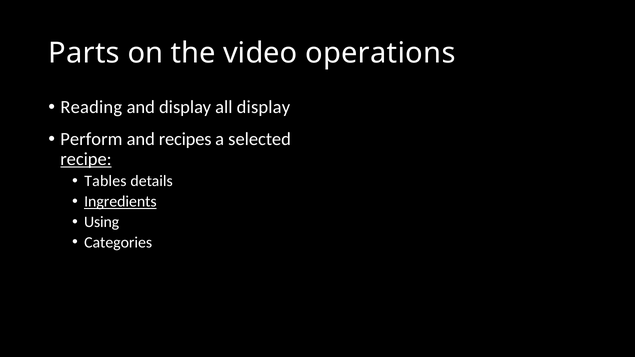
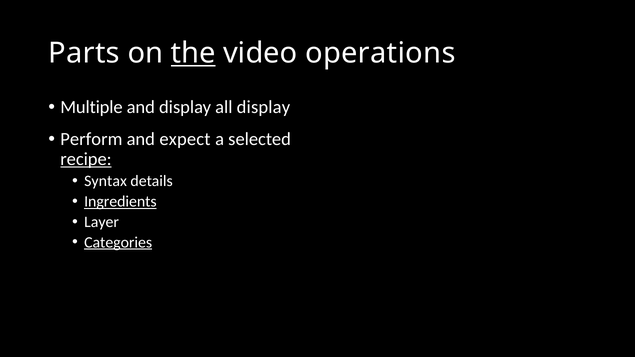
the underline: none -> present
Reading: Reading -> Multiple
recipes: recipes -> expect
Tables: Tables -> Syntax
Using: Using -> Layer
Categories underline: none -> present
